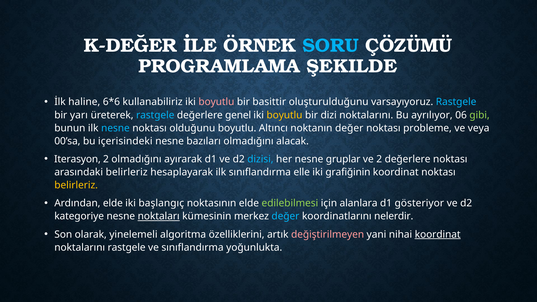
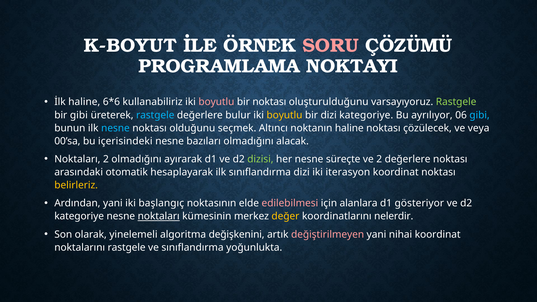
K-DEĞER: K-DEĞER -> K-BOYUT
SORU colour: light blue -> pink
ŞEKILDE: ŞEKILDE -> NOKTAYI
bir basittir: basittir -> noktası
Rastgele at (456, 102) colour: light blue -> light green
bir yarı: yarı -> gibi
genel: genel -> bulur
dizi noktalarını: noktalarını -> kategoriye
gibi at (480, 115) colour: light green -> light blue
olduğunu boyutlu: boyutlu -> seçmek
noktanın değer: değer -> haline
probleme: probleme -> çözülecek
Iterasyon at (77, 159): Iterasyon -> Noktaları
dizisi colour: light blue -> light green
gruplar: gruplar -> süreçte
arasındaki belirleriz: belirleriz -> otomatik
sınıflandırma elle: elle -> dizi
grafiğinin: grafiğinin -> iterasyon
Ardından elde: elde -> yani
edilebilmesi colour: light green -> pink
değer at (285, 216) colour: light blue -> yellow
özelliklerini: özelliklerini -> değişkenini
koordinat at (438, 234) underline: present -> none
